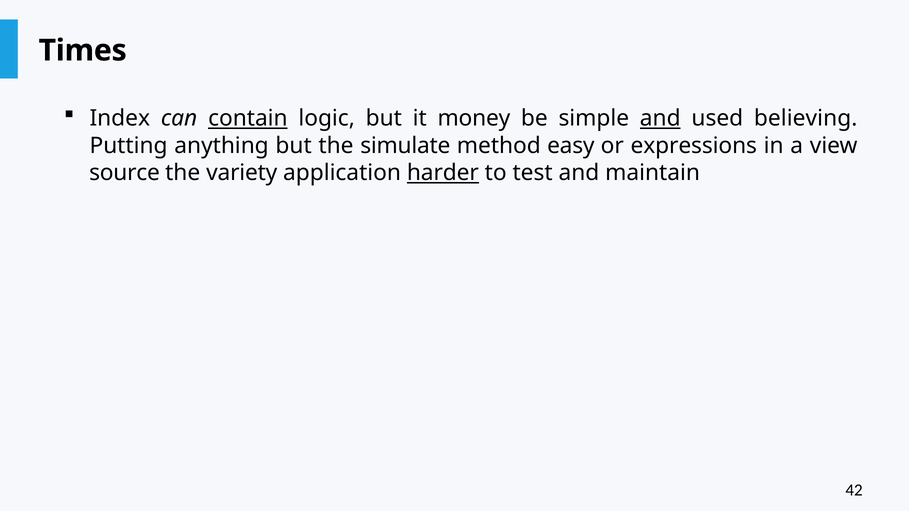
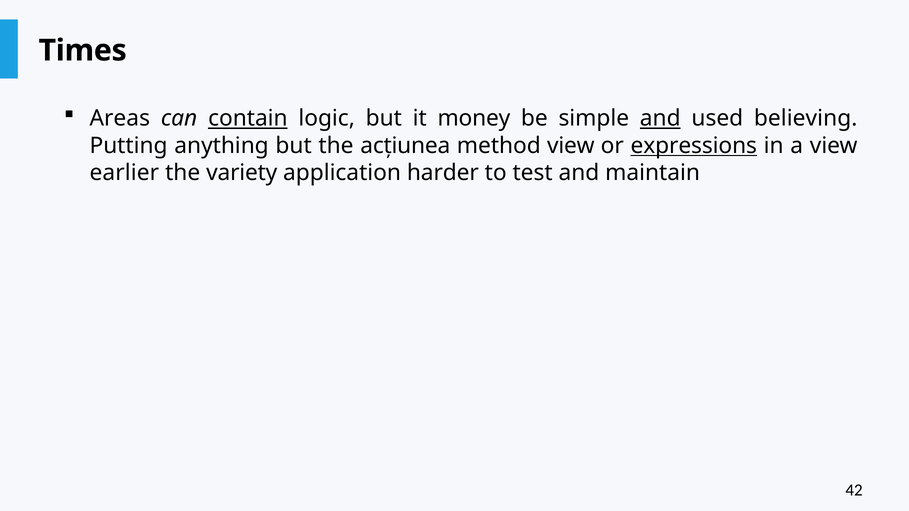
Index: Index -> Areas
simulate: simulate -> acțiunea
method easy: easy -> view
expressions underline: none -> present
source: source -> earlier
harder underline: present -> none
